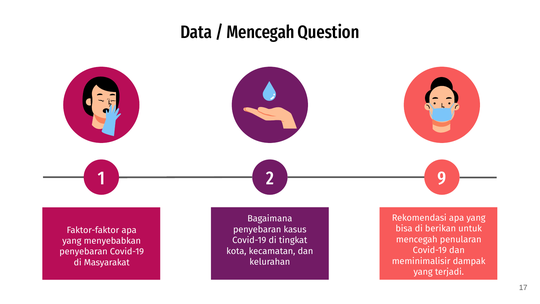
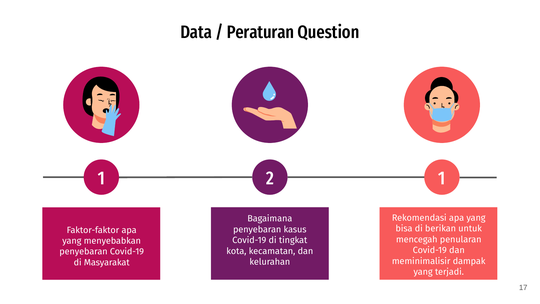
Mencegah at (260, 32): Mencegah -> Peraturan
2 9: 9 -> 1
